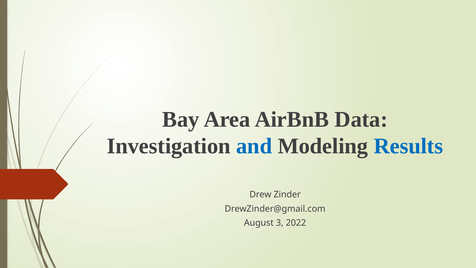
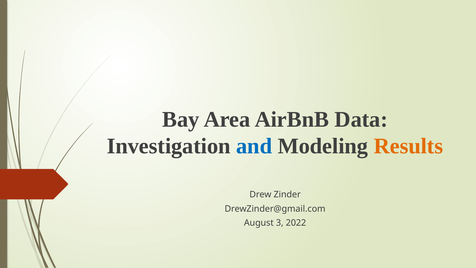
Results colour: blue -> orange
